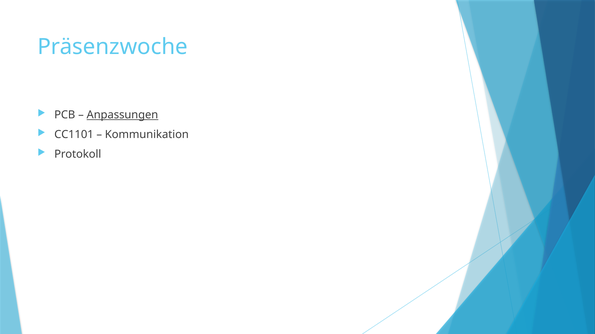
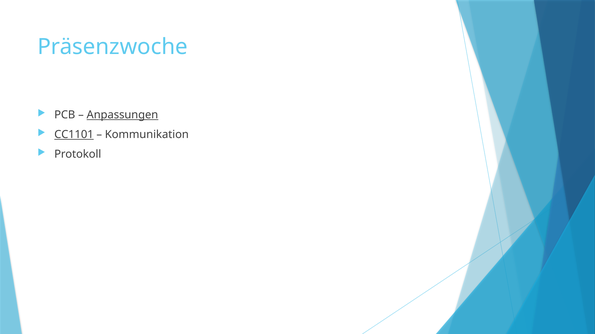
CC1101 underline: none -> present
